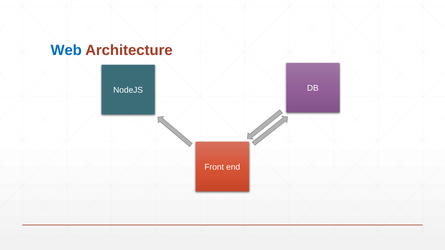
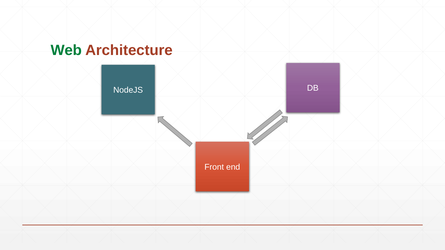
Web colour: blue -> green
